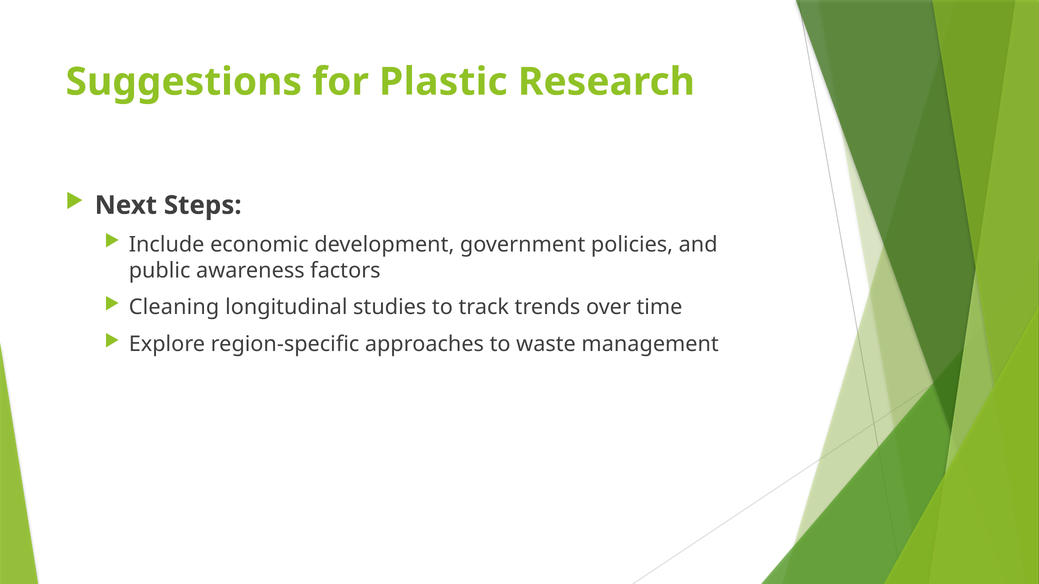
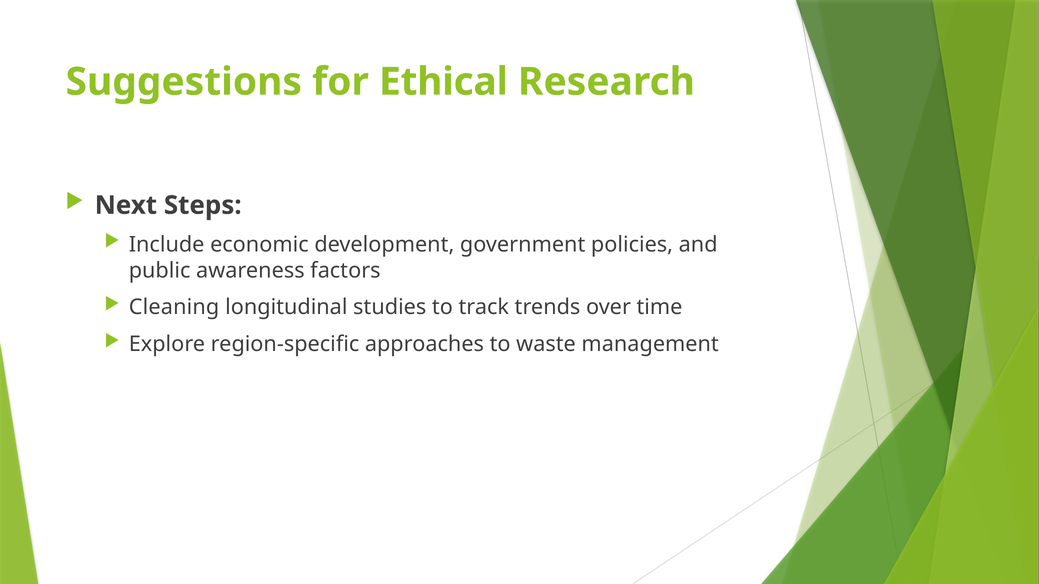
Plastic: Plastic -> Ethical
